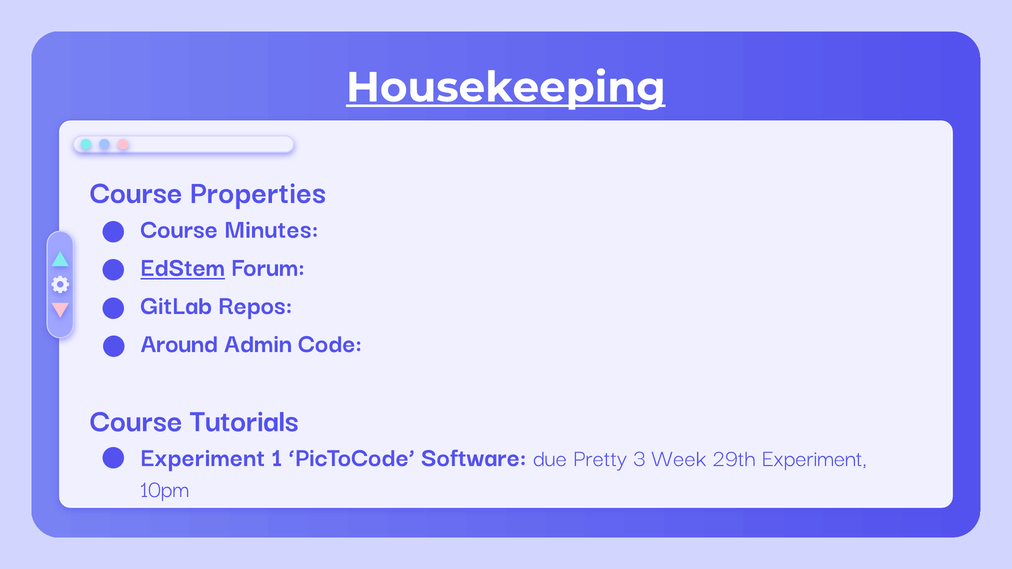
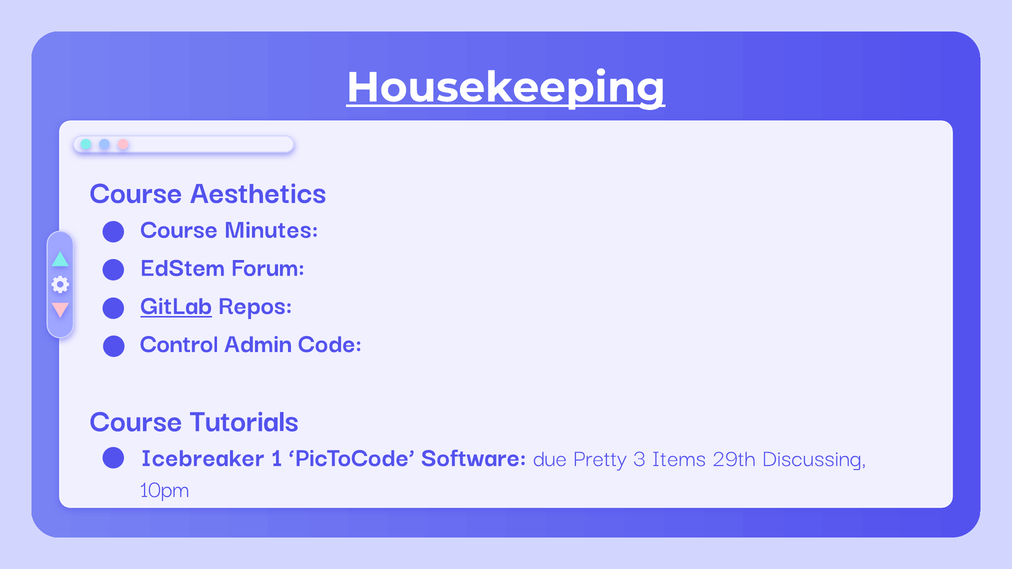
Properties: Properties -> Aesthetics
EdStem underline: present -> none
GitLab underline: none -> present
Around: Around -> Control
Experiment at (203, 457): Experiment -> Icebreaker
Week: Week -> Items
29th Experiment: Experiment -> Discussing
